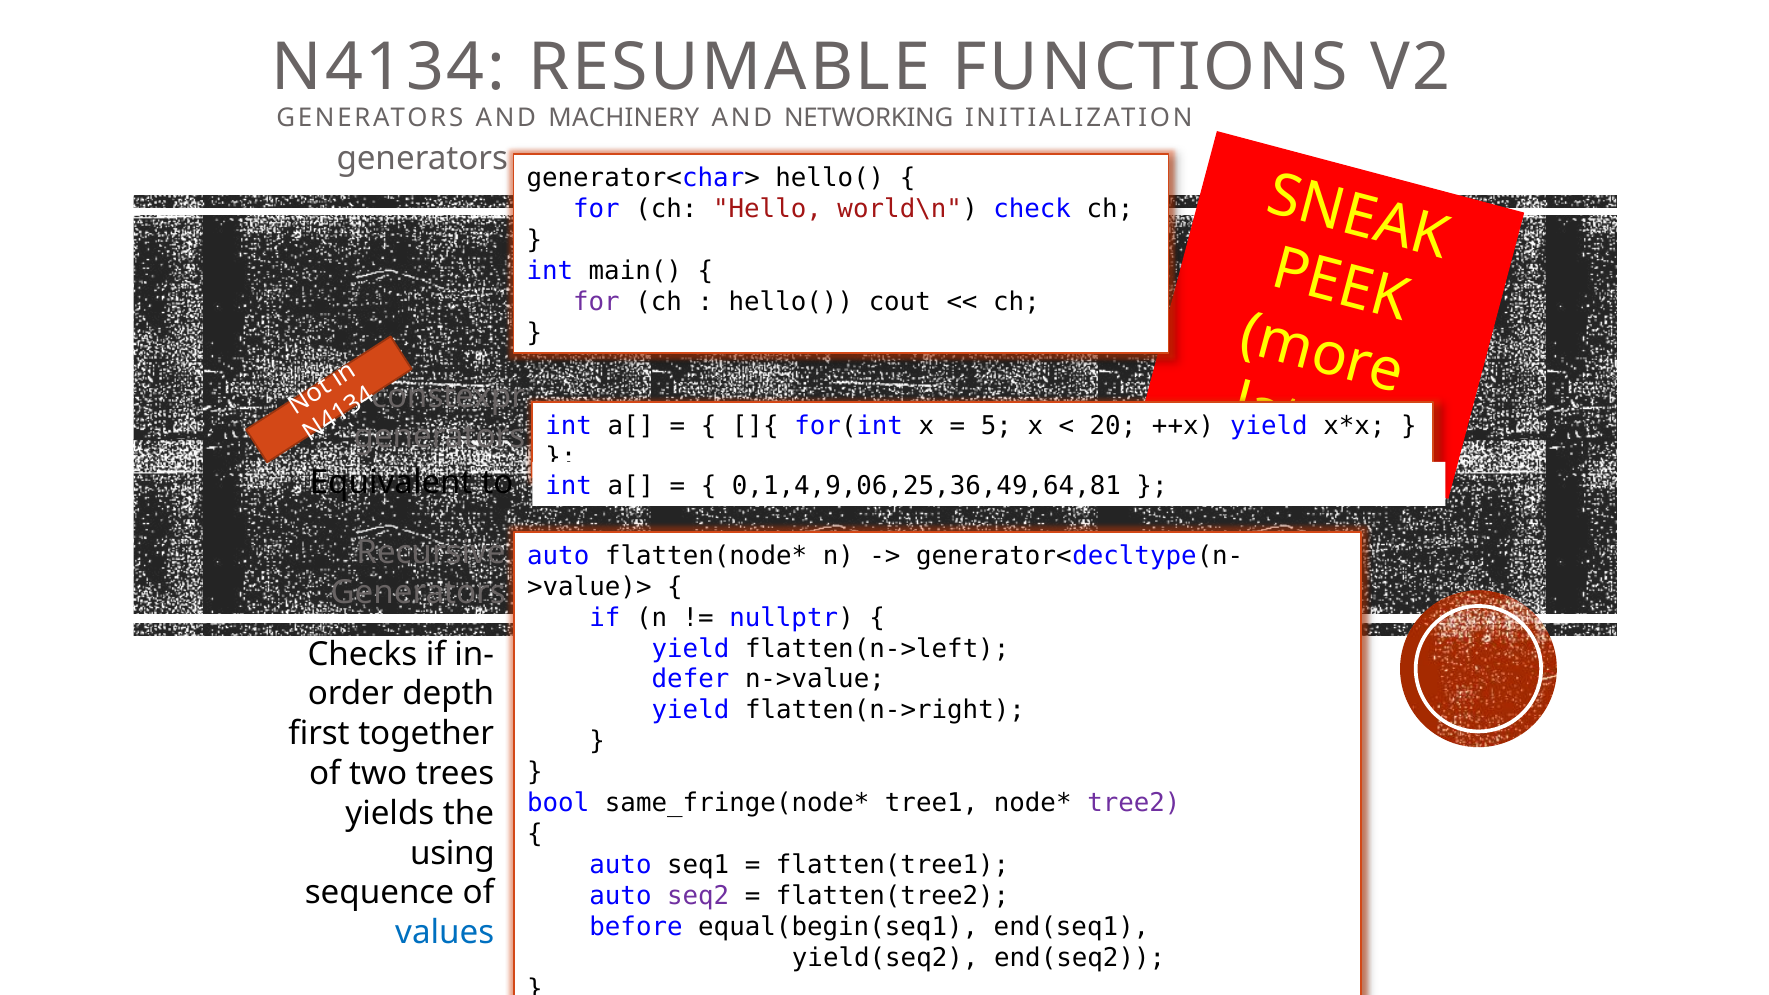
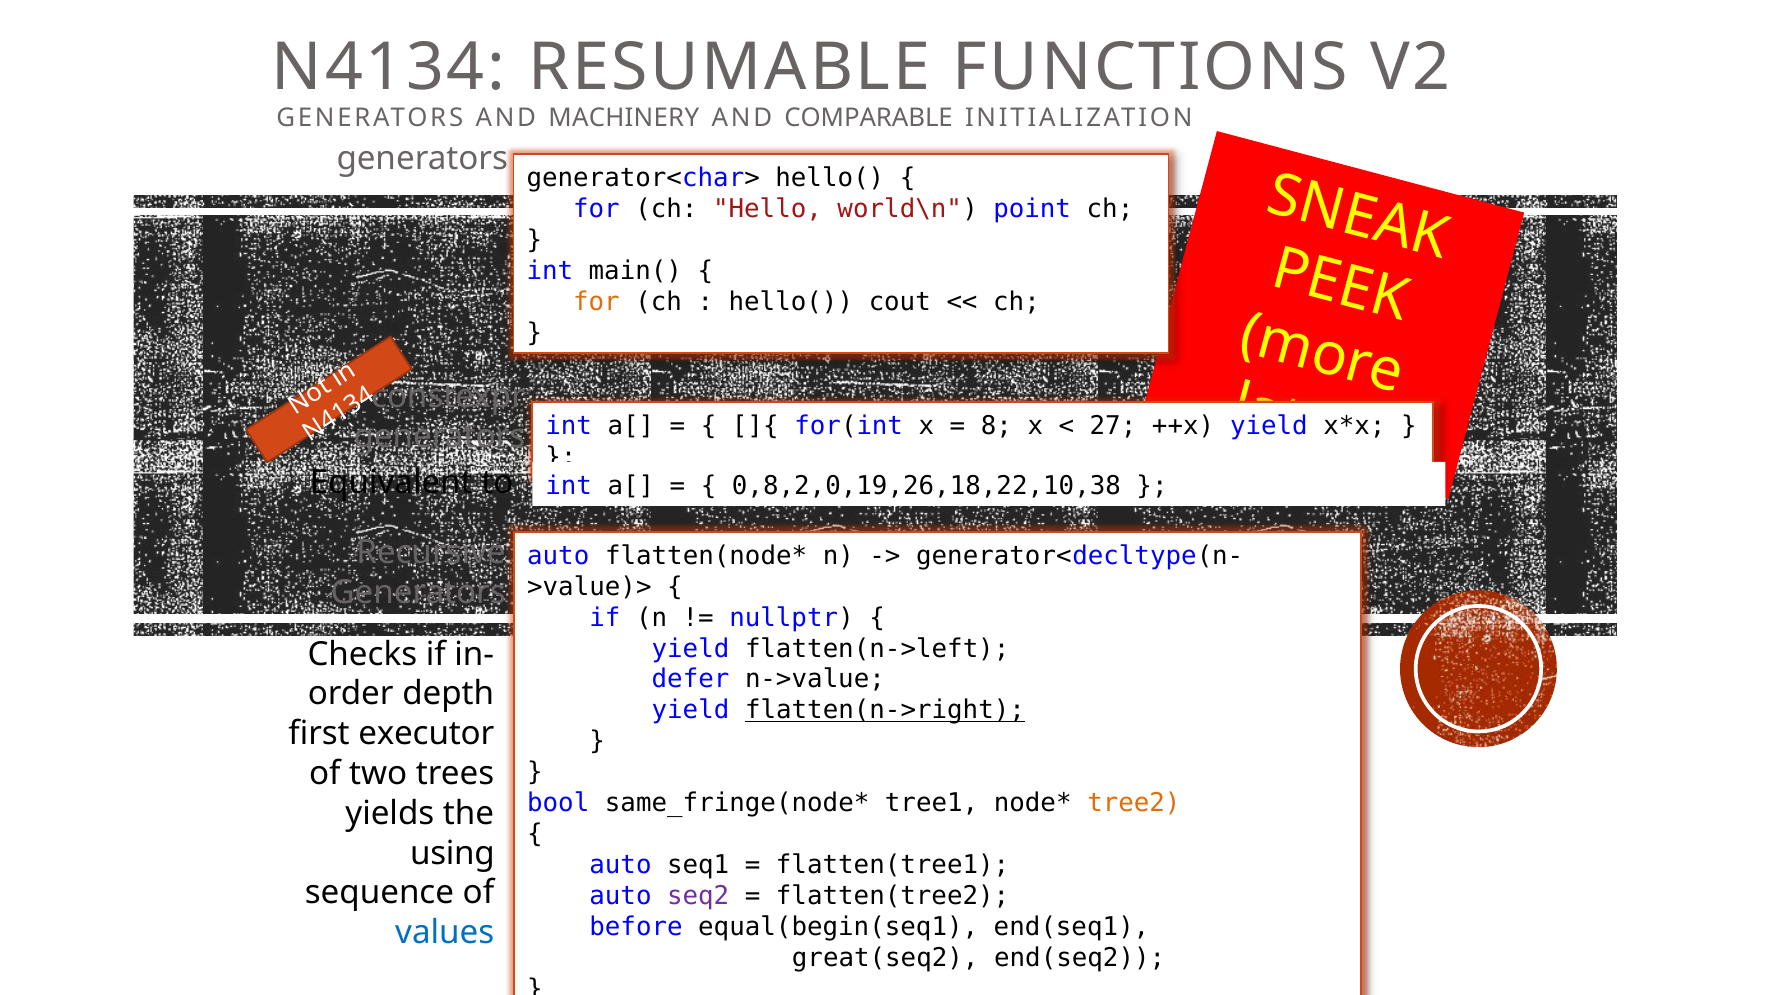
NETWORKING: NETWORKING -> COMPARABLE
check: check -> point
for at (596, 302) colour: purple -> orange
5: 5 -> 8
20: 20 -> 27
0,1,4,9,06,25,36,49,64,81: 0,1,4,9,06,25,36,49,64,81 -> 0,8,2,0,19,26,18,22,10,38
flatten(n->right underline: none -> present
together: together -> executor
tree2 colour: purple -> orange
yield(seq2: yield(seq2 -> great(seq2
